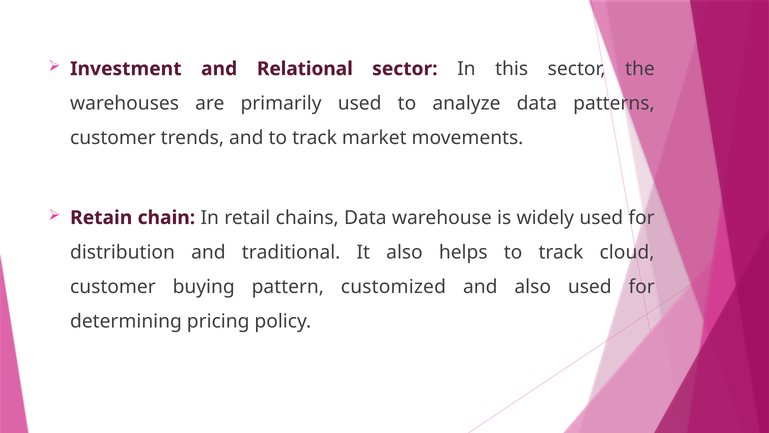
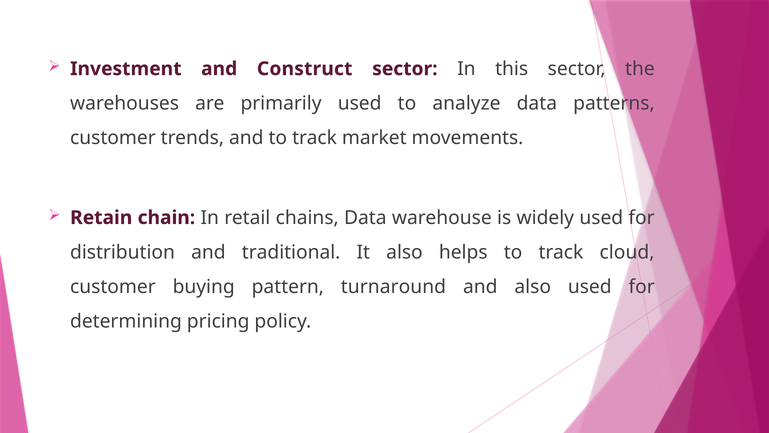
Relational: Relational -> Construct
customized: customized -> turnaround
